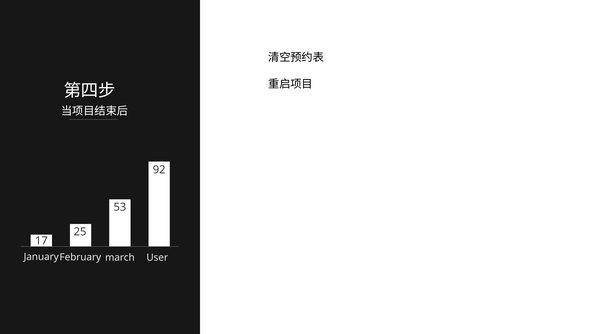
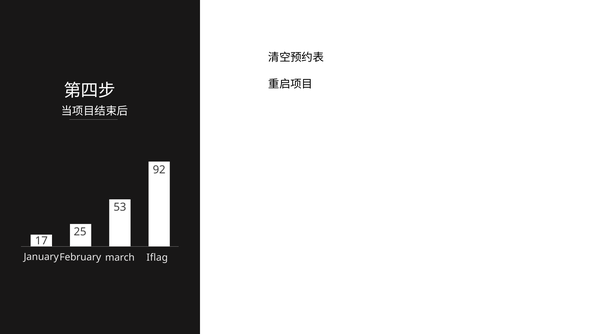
User: User -> Iflag
